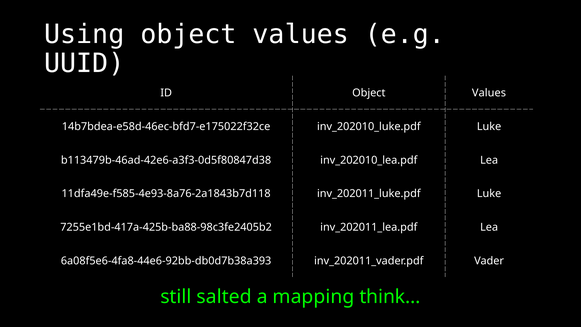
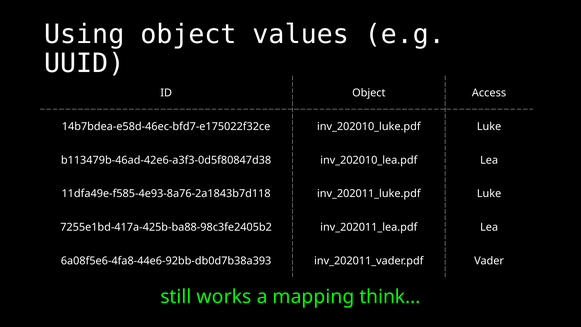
ID Object Values: Values -> Access
salted: salted -> works
